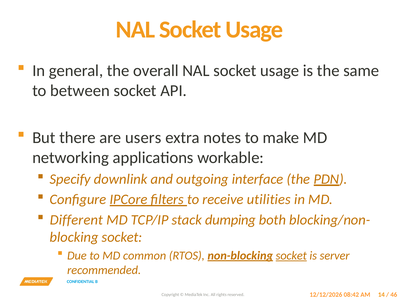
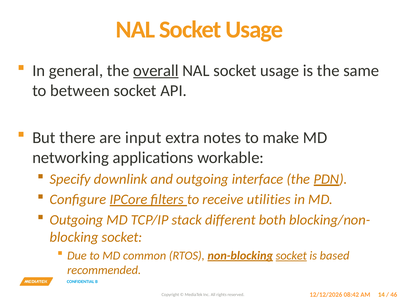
overall underline: none -> present
users: users -> input
Different at (76, 220): Different -> Outgoing
dumping: dumping -> different
server: server -> based
